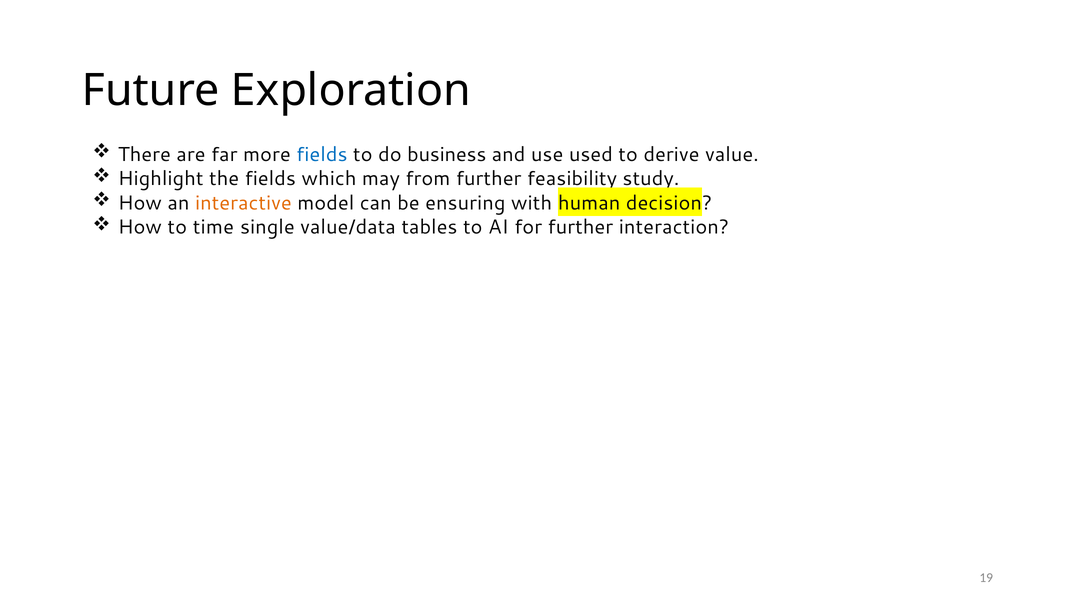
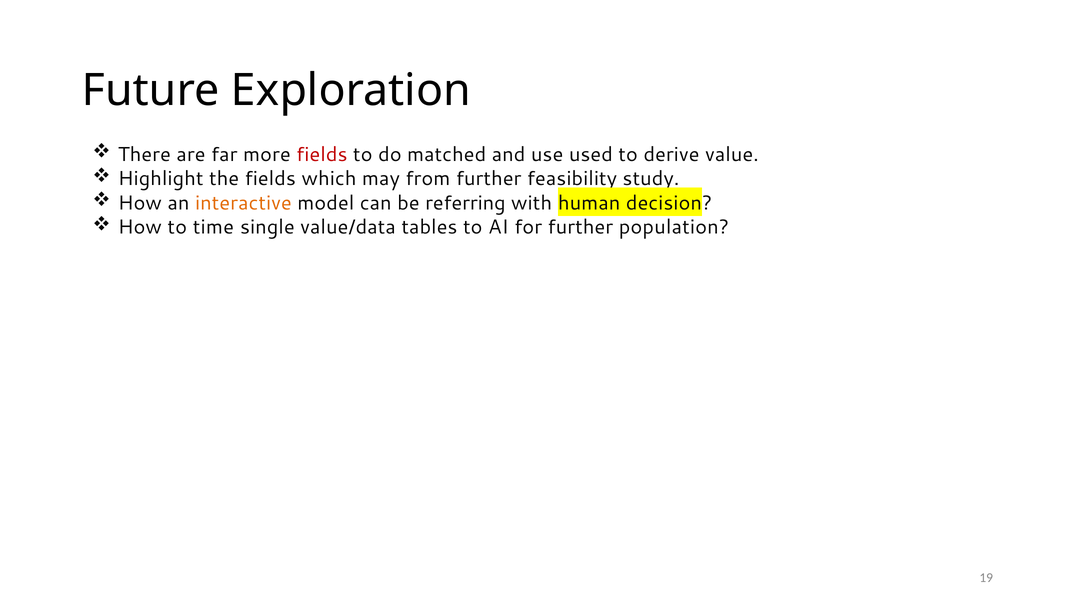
fields at (322, 155) colour: blue -> red
business: business -> matched
ensuring: ensuring -> referring
interaction: interaction -> population
